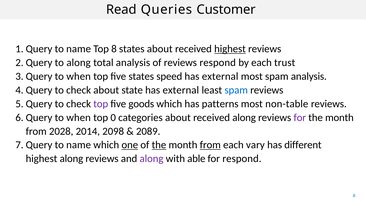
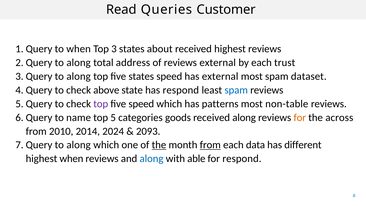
name at (79, 49): name -> when
Top 8: 8 -> 3
highest at (230, 49) underline: present -> none
total analysis: analysis -> address
reviews respond: respond -> external
when at (79, 76): when -> along
spam analysis: analysis -> dataset
check about: about -> above
state has external: external -> respond
five goods: goods -> speed
when at (79, 117): when -> name
0: 0 -> 5
categories about: about -> goods
for at (300, 117) colour: purple -> orange
month at (339, 117): month -> across
2028: 2028 -> 2010
2098: 2098 -> 2024
2089: 2089 -> 2093
name at (79, 145): name -> along
one underline: present -> none
vary: vary -> data
highest along: along -> when
along at (152, 159) colour: purple -> blue
